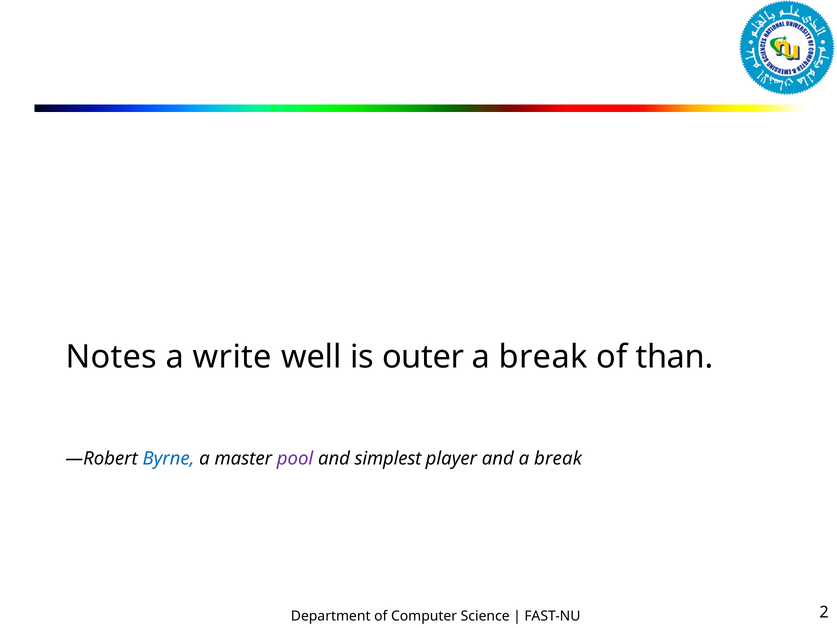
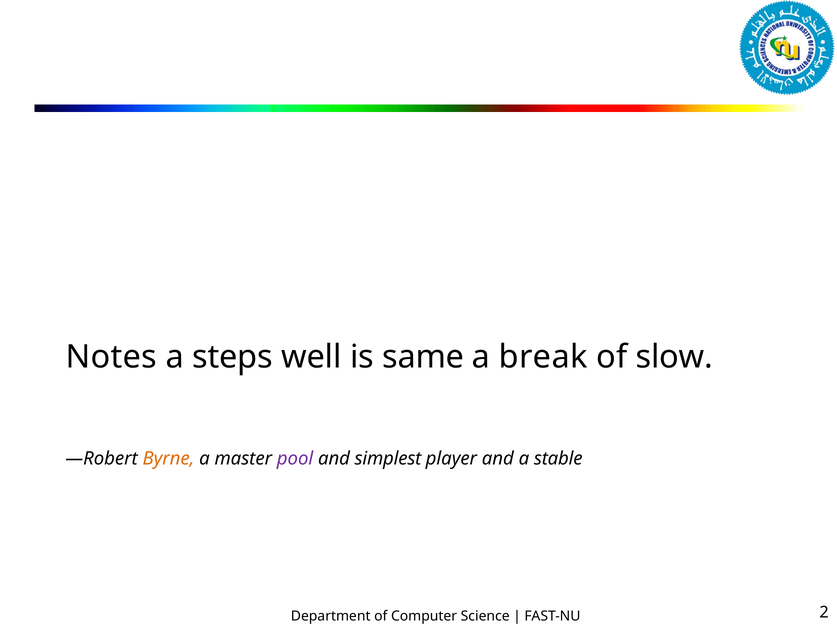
write: write -> steps
outer: outer -> same
than: than -> slow
Byrne colour: blue -> orange
and a break: break -> stable
